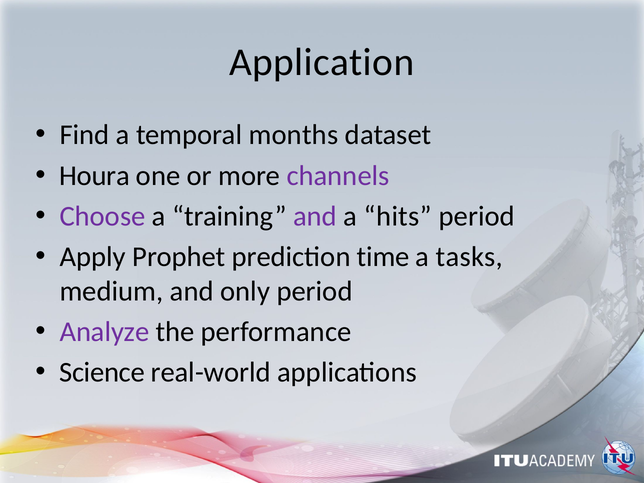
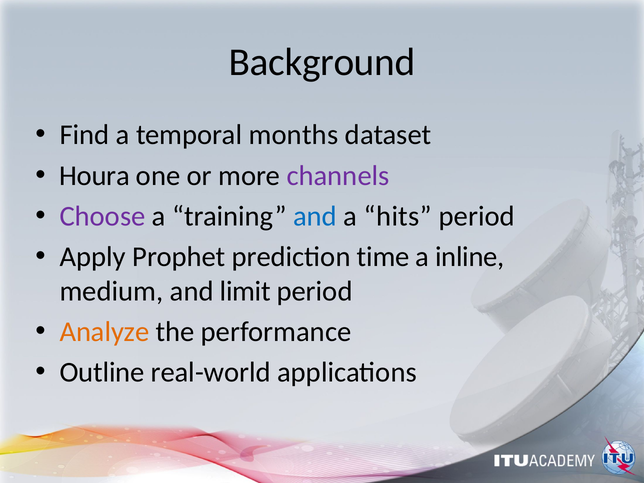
Application: Application -> Background
and at (315, 216) colour: purple -> blue
tasks: tasks -> inline
only: only -> limit
Analyze colour: purple -> orange
Science: Science -> Outline
